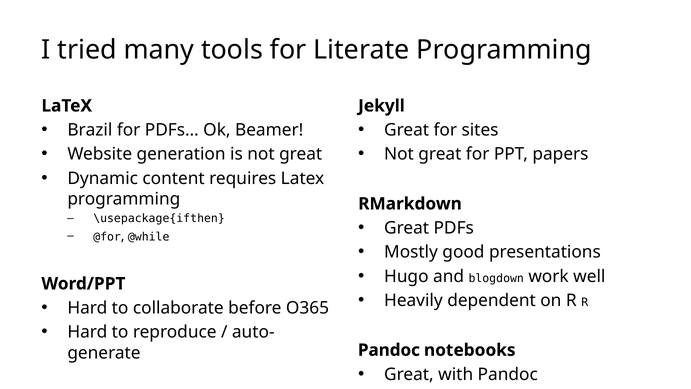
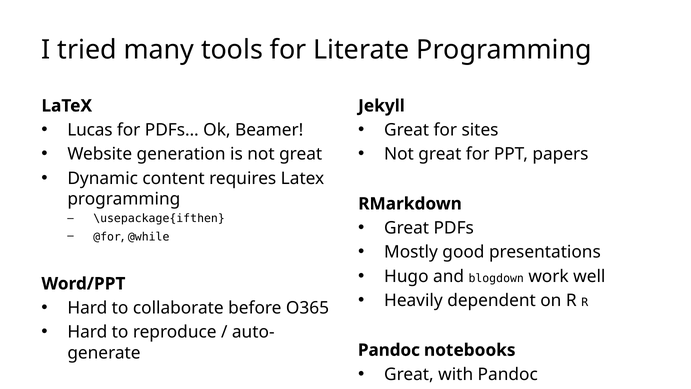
Brazil: Brazil -> Lucas
